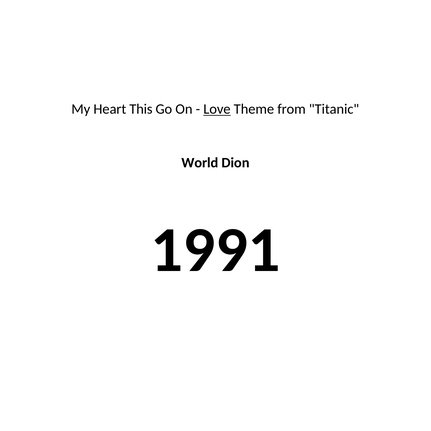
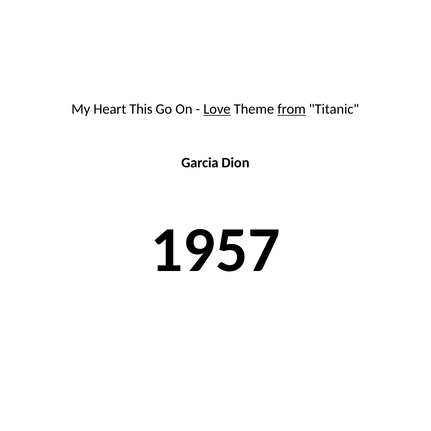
from underline: none -> present
World: World -> Garcia
1991: 1991 -> 1957
